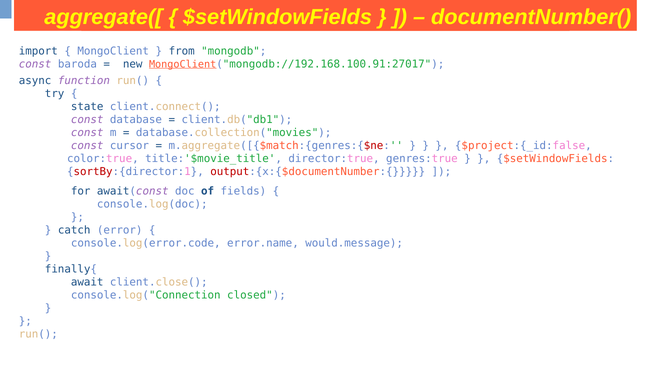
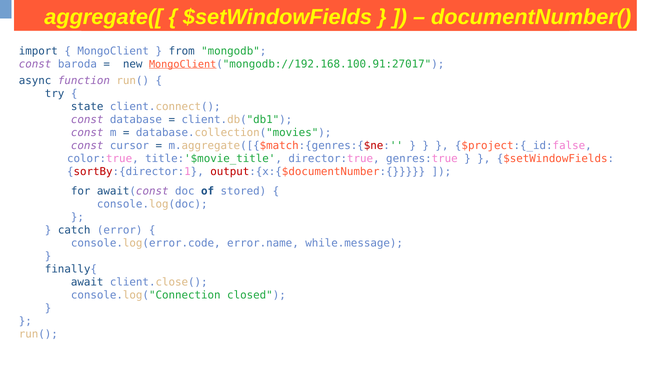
fields: fields -> stored
would.message: would.message -> while.message
